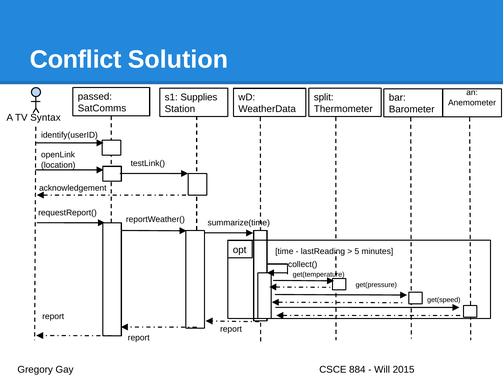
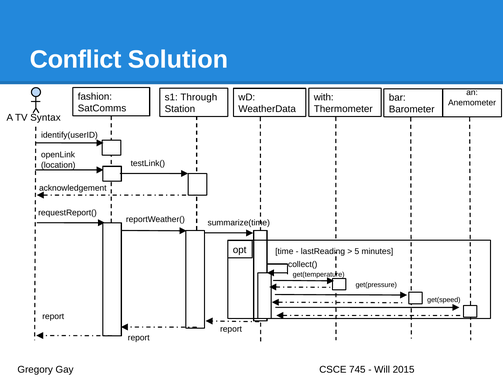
passed: passed -> fashion
Supplies: Supplies -> Through
split: split -> with
884: 884 -> 745
